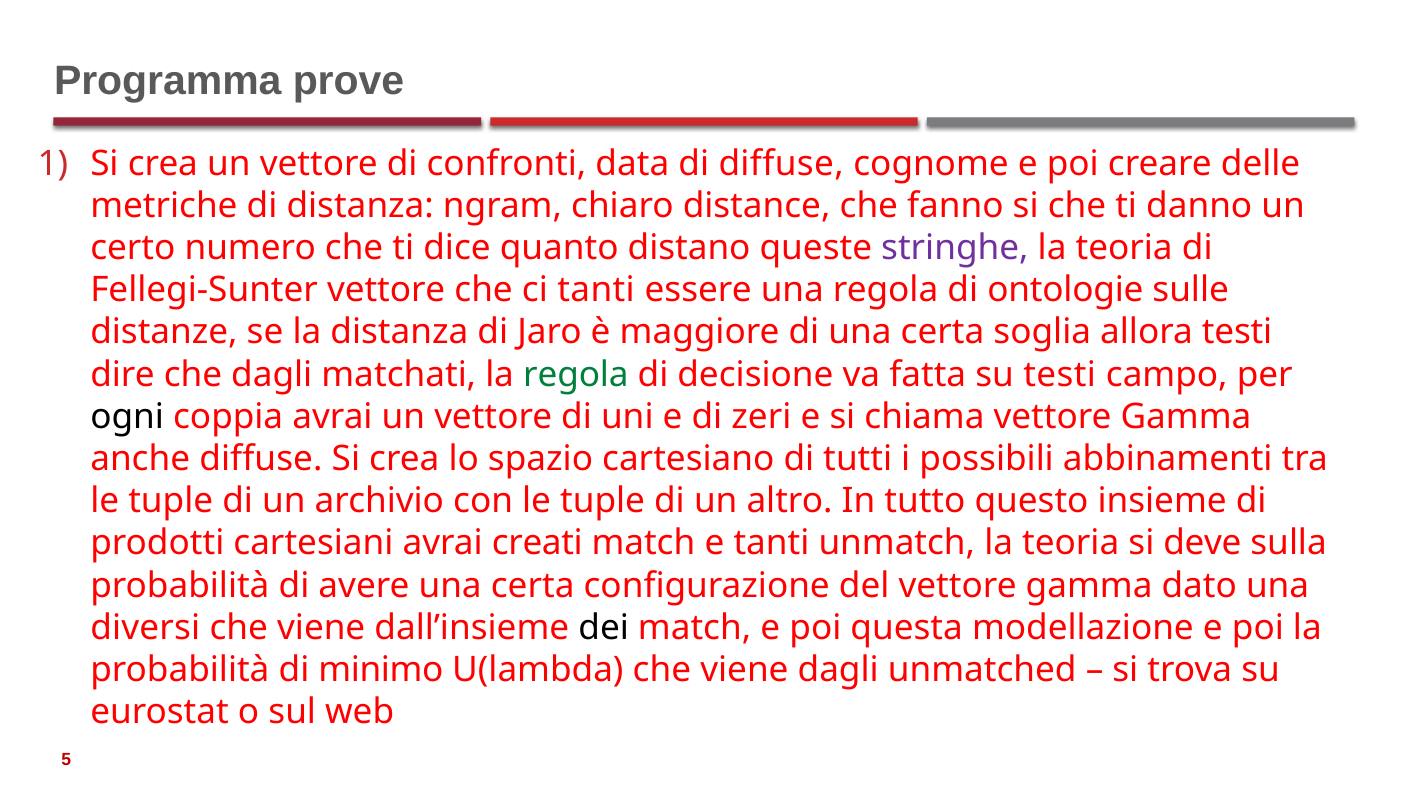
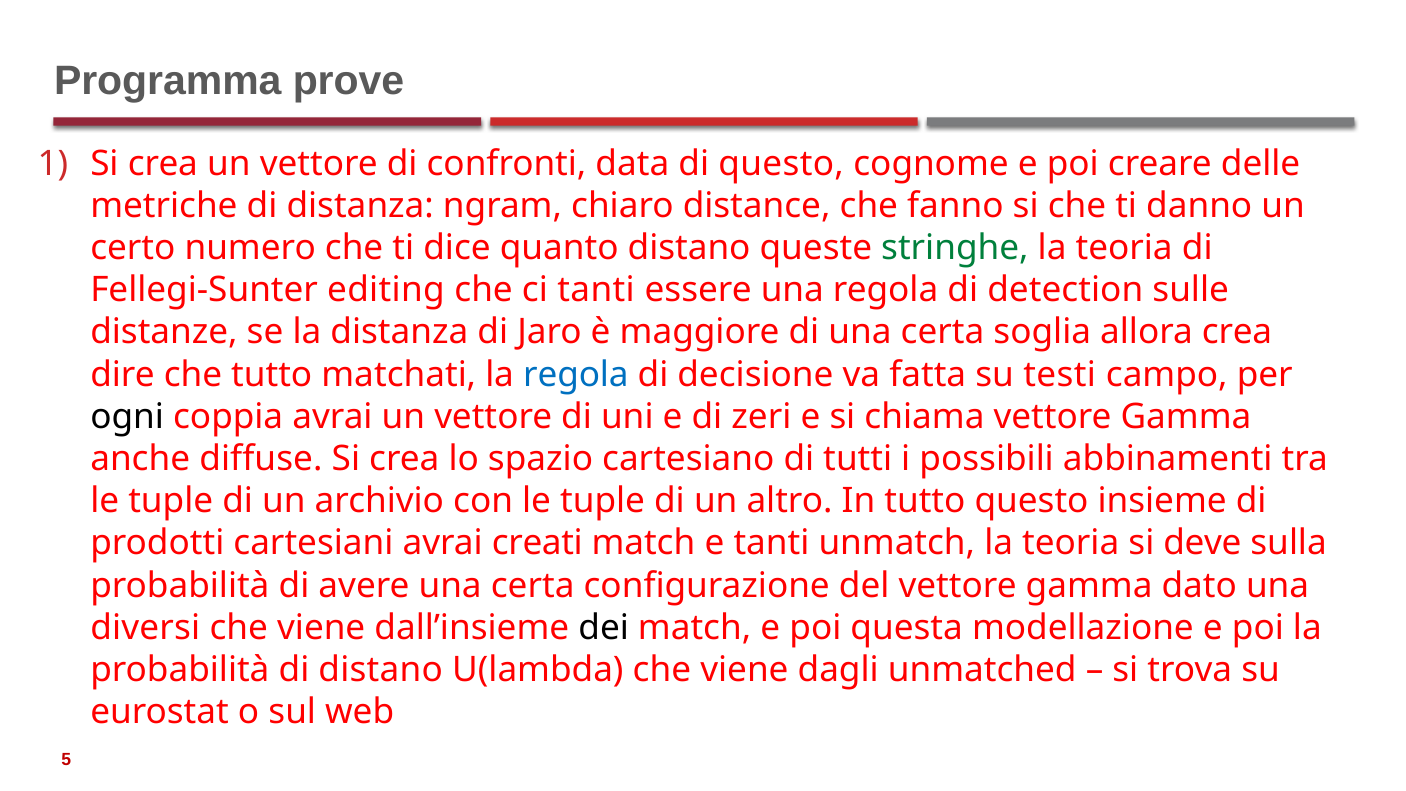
di diffuse: diffuse -> questo
stringhe colour: purple -> green
Fellegi-Sunter vettore: vettore -> editing
ontologie: ontologie -> detection
allora testi: testi -> crea
che dagli: dagli -> tutto
regola at (576, 374) colour: green -> blue
di minimo: minimo -> distano
